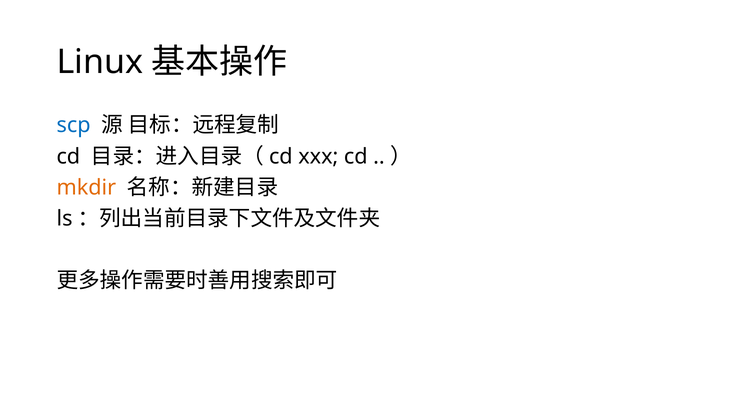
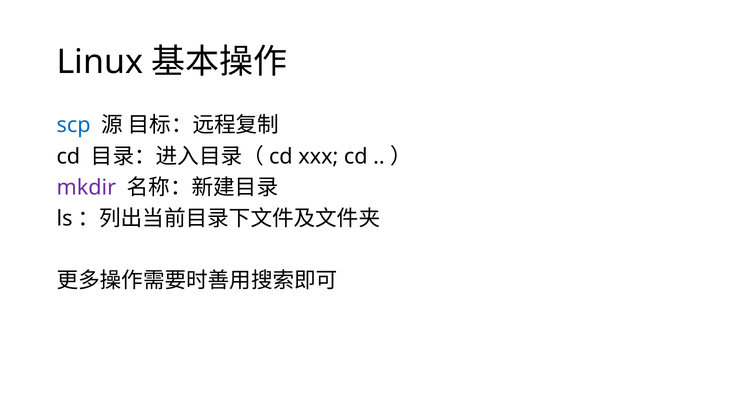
mkdir colour: orange -> purple
